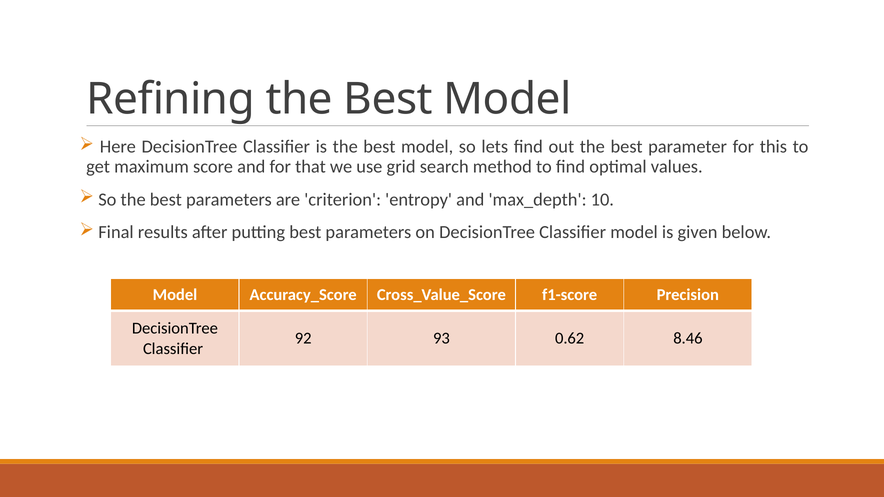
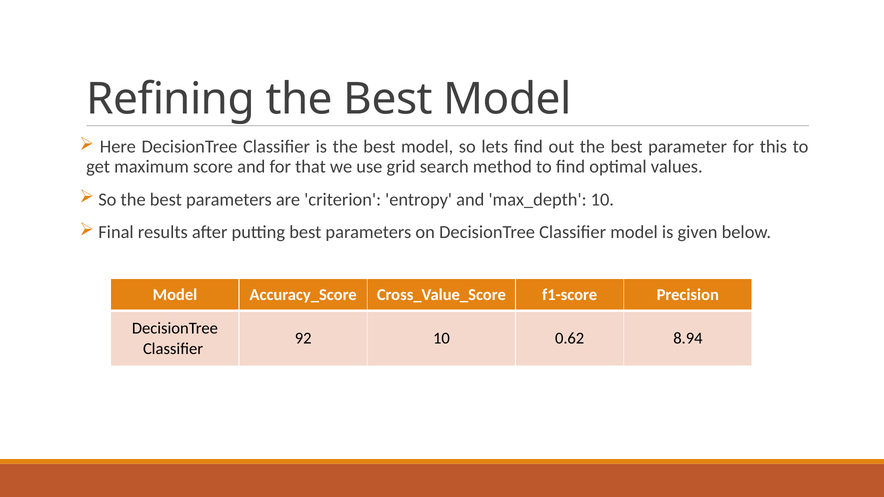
92 93: 93 -> 10
8.46: 8.46 -> 8.94
